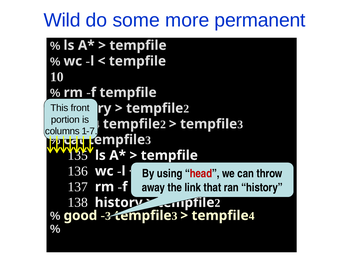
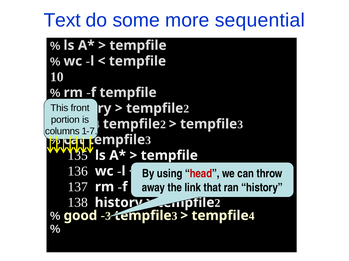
Wild: Wild -> Text
permanent: permanent -> sequential
